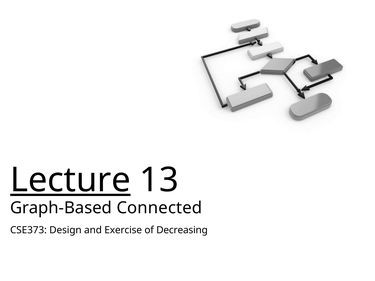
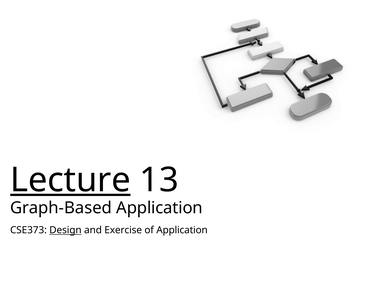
Graph-Based Connected: Connected -> Application
Design underline: none -> present
of Decreasing: Decreasing -> Application
